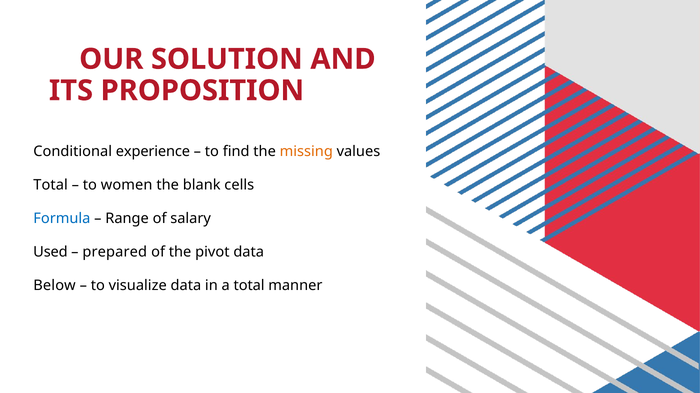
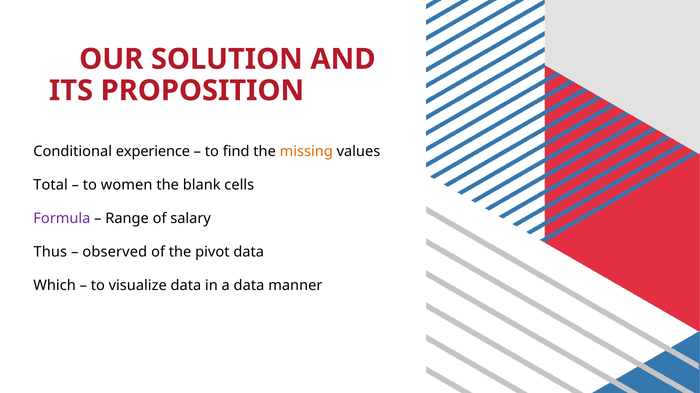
Formula colour: blue -> purple
Used: Used -> Thus
prepared: prepared -> observed
Below: Below -> Which
a total: total -> data
